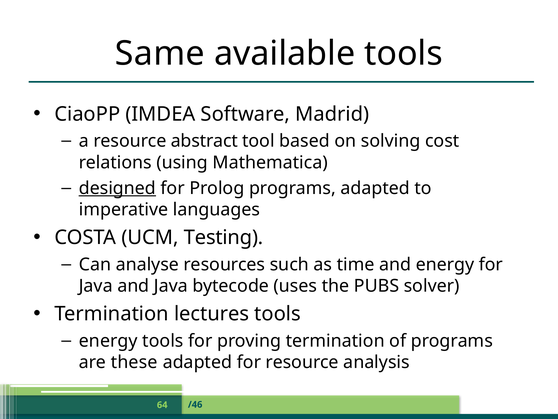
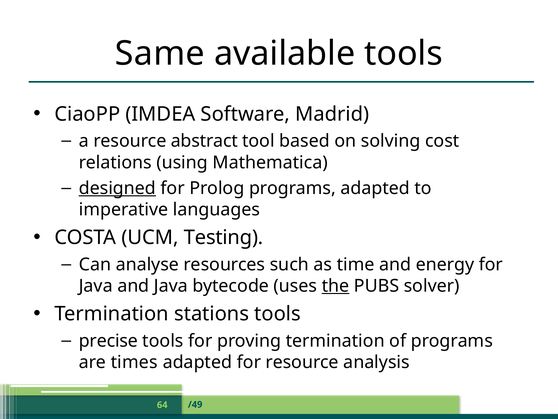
the underline: none -> present
lectures: lectures -> stations
energy at (108, 340): energy -> precise
these: these -> times
/46: /46 -> /49
